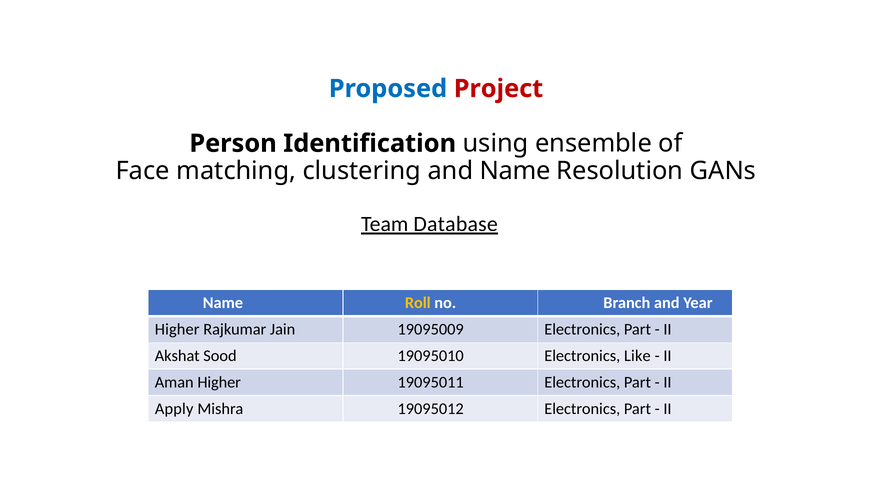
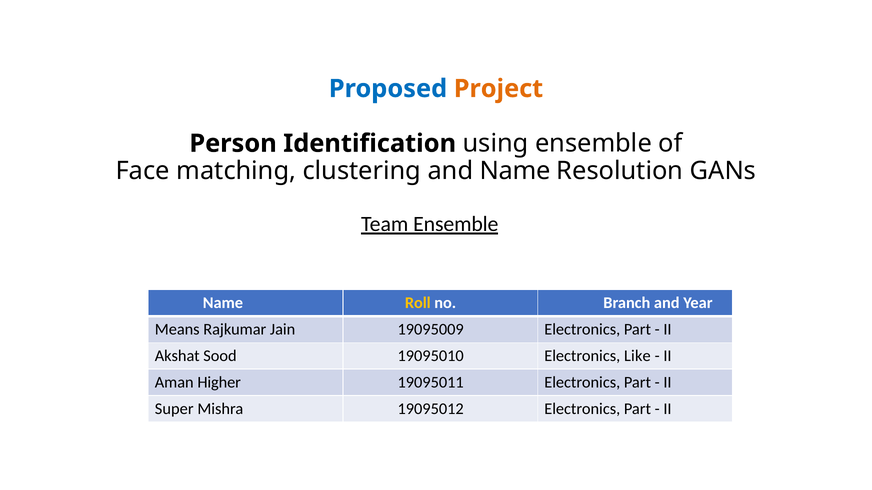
Project colour: red -> orange
Team Database: Database -> Ensemble
Higher at (177, 330): Higher -> Means
Apply: Apply -> Super
